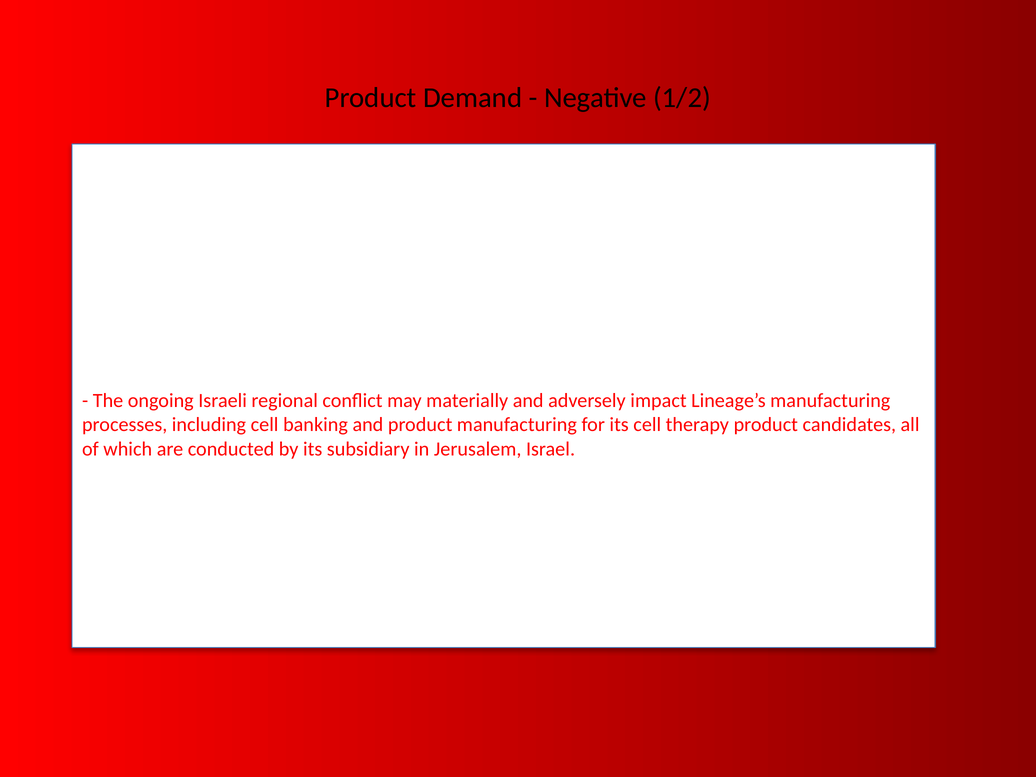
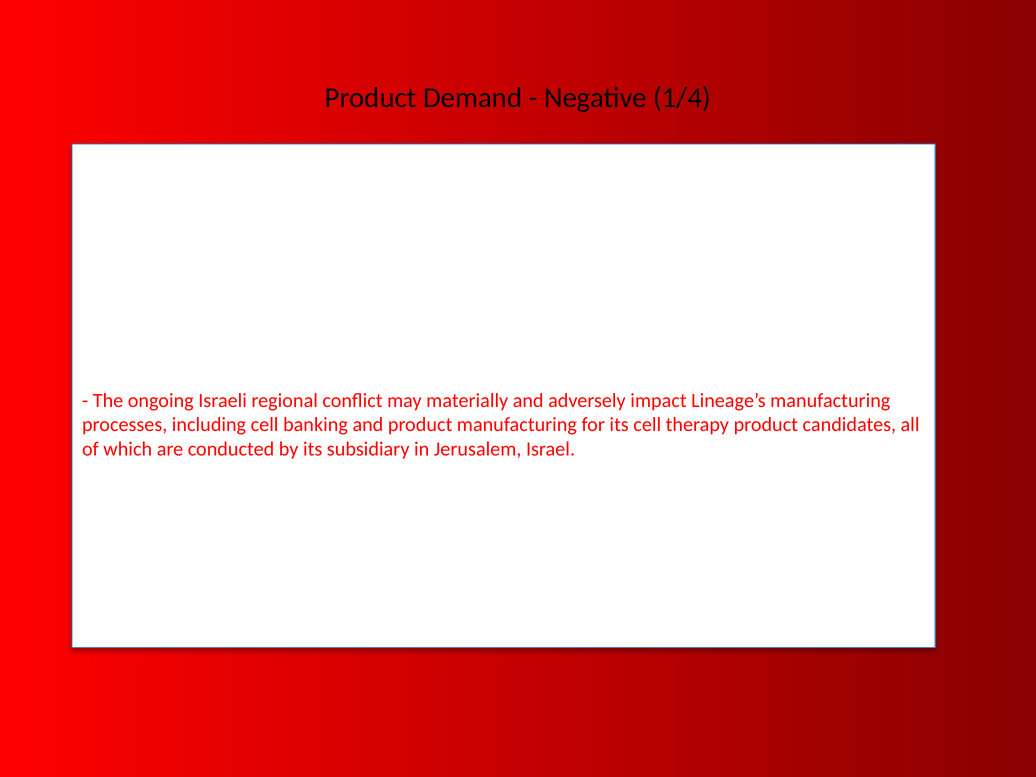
1/2: 1/2 -> 1/4
